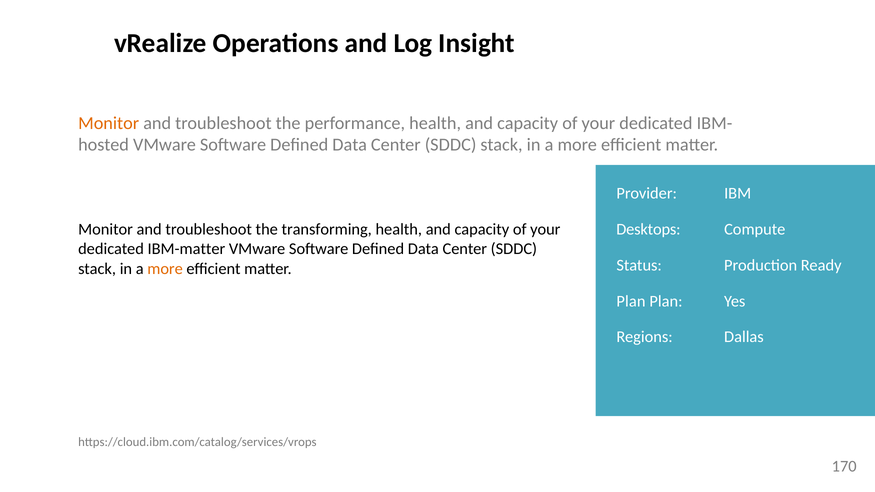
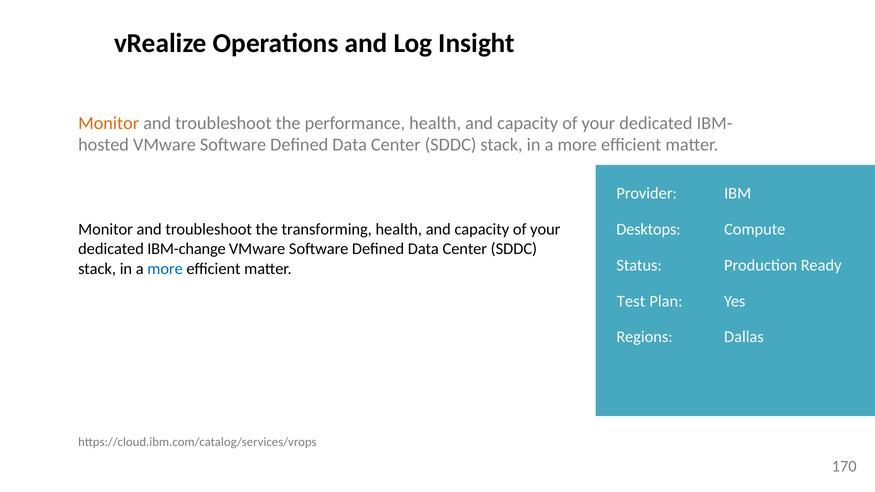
IBM-matter: IBM-matter -> IBM-change
more at (165, 269) colour: orange -> blue
Plan at (631, 301): Plan -> Test
